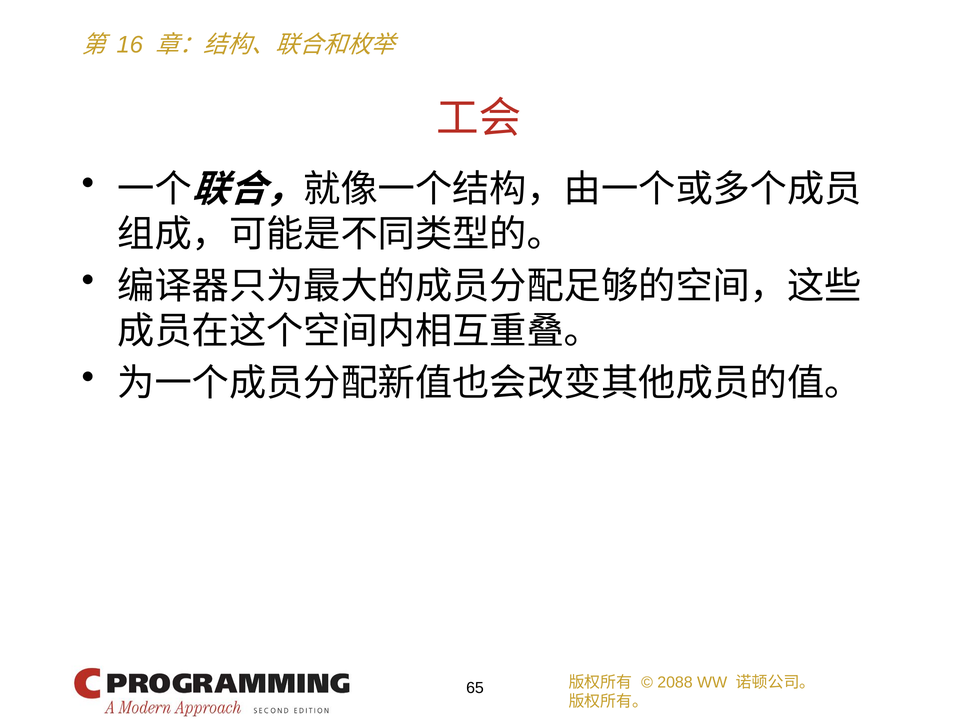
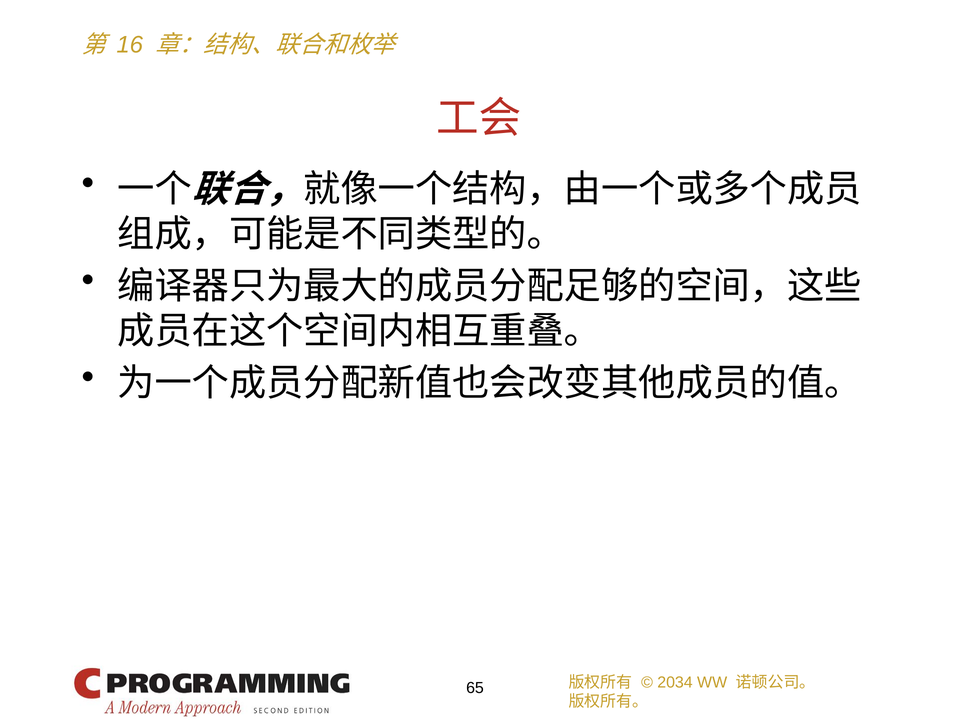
2088: 2088 -> 2034
